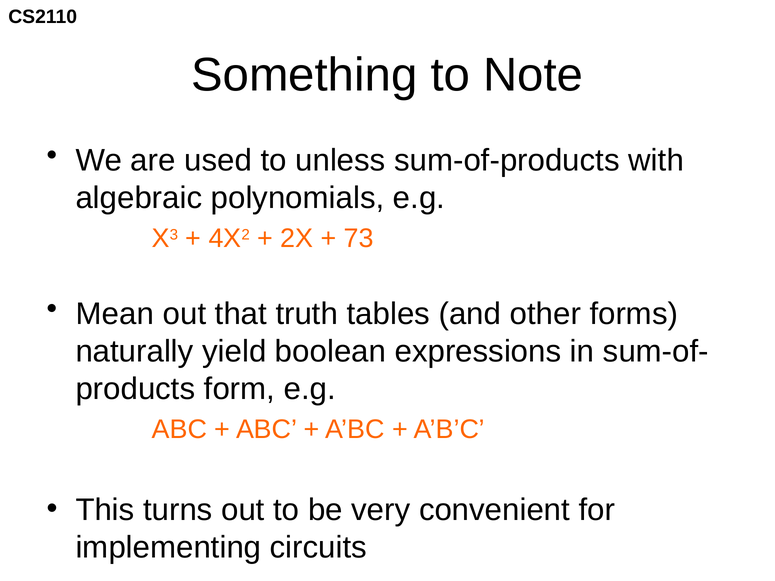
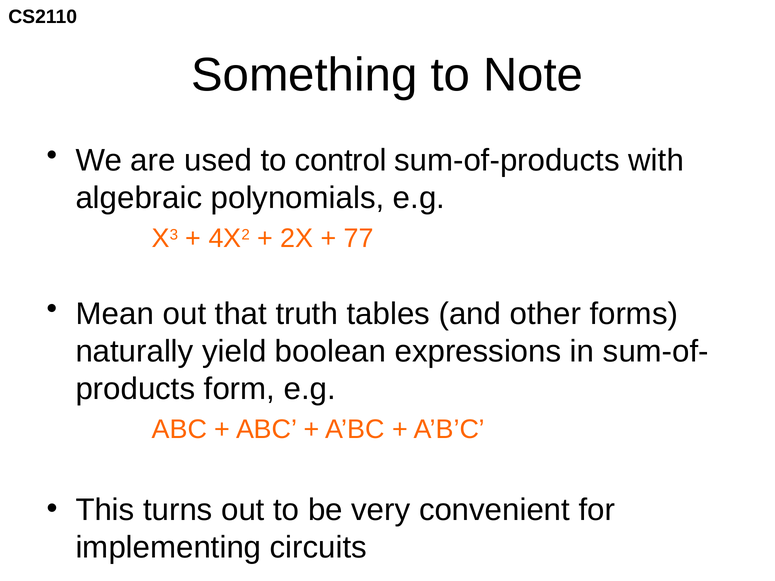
unless: unless -> control
73: 73 -> 77
